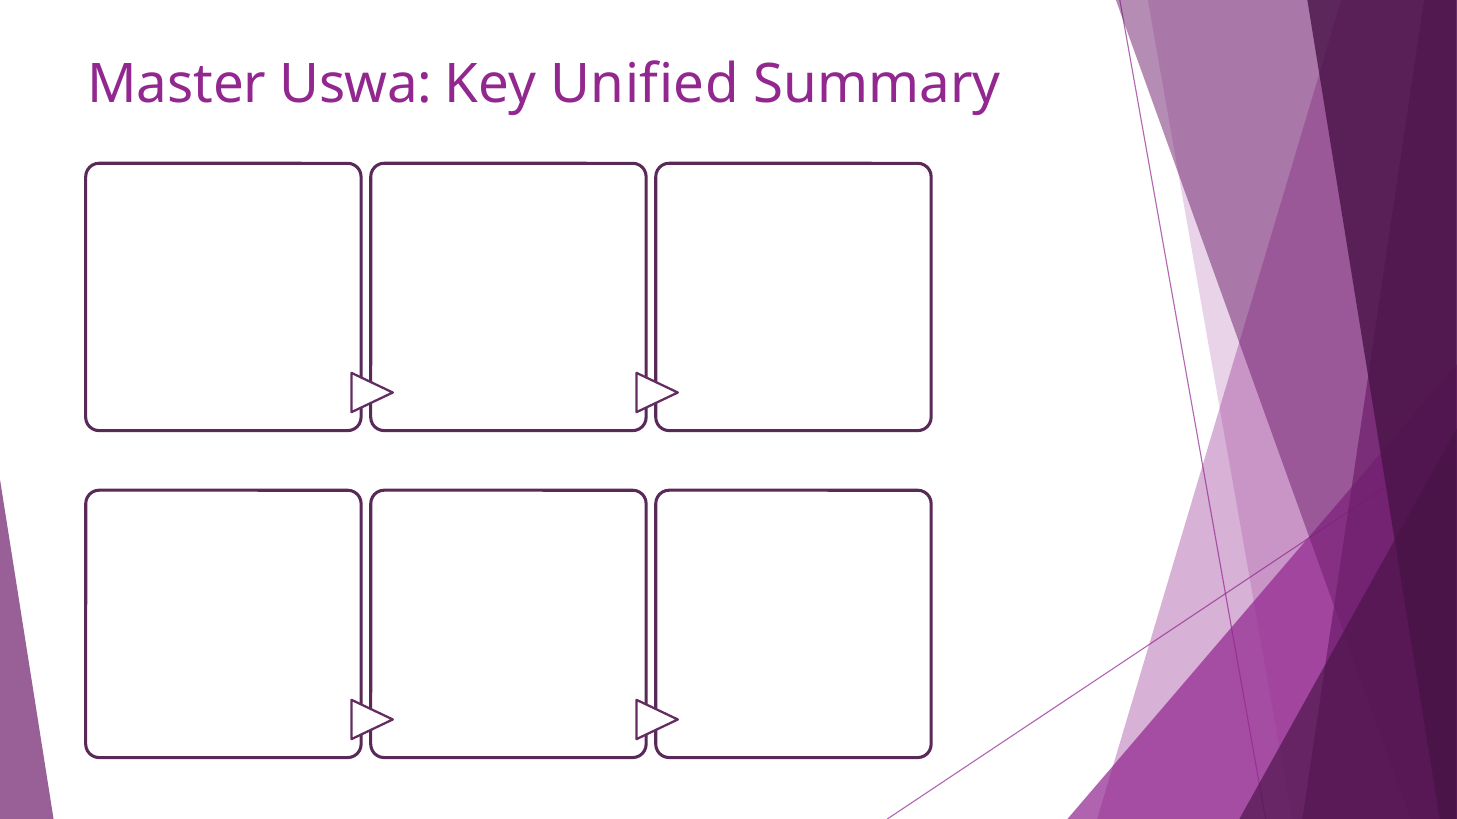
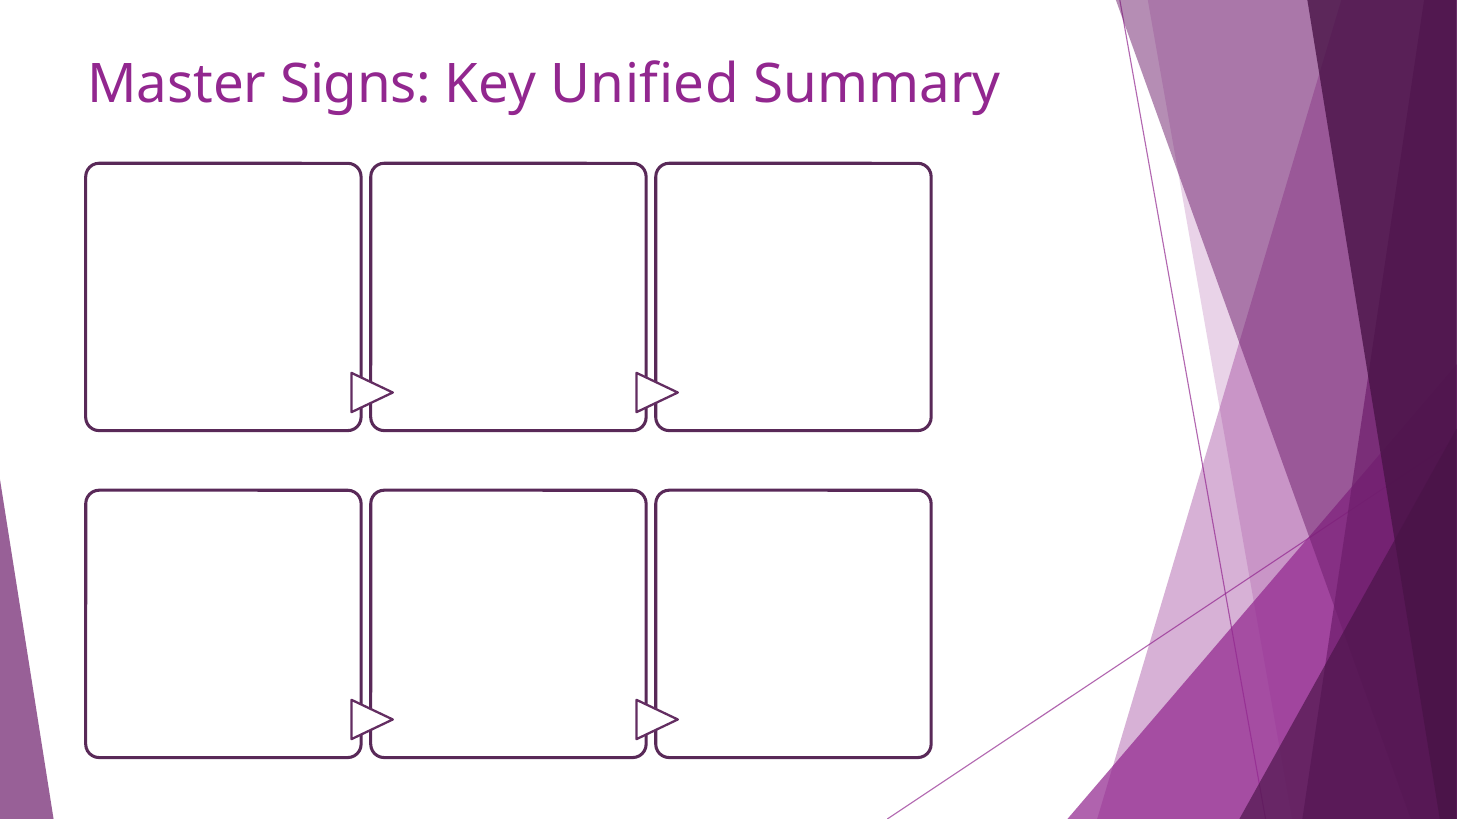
Uswa: Uswa -> Signs
